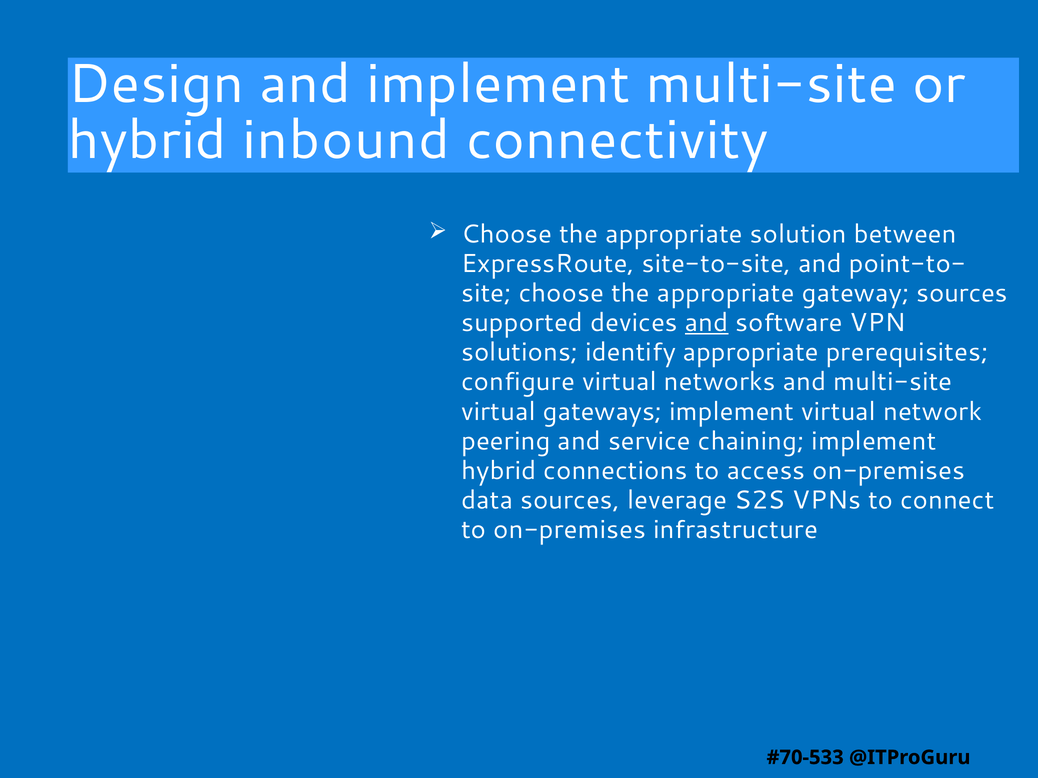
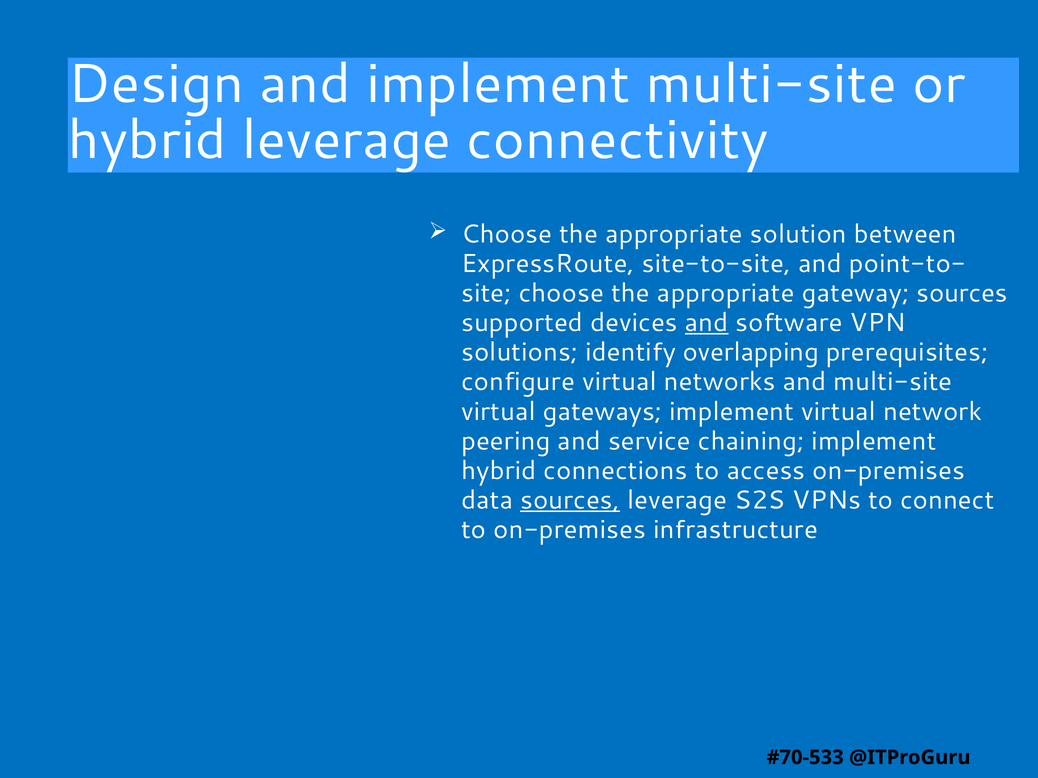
hybrid inbound: inbound -> leverage
identify appropriate: appropriate -> overlapping
sources at (570, 501) underline: none -> present
